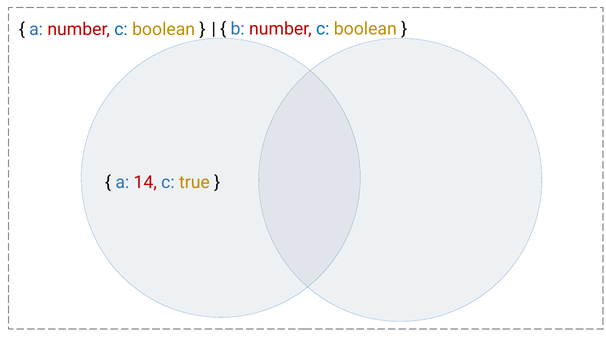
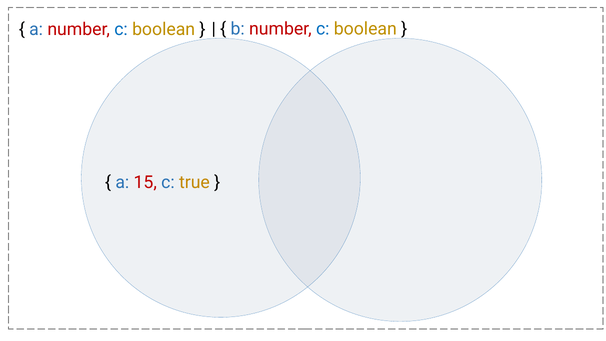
14: 14 -> 15
